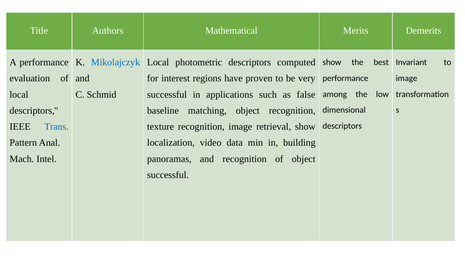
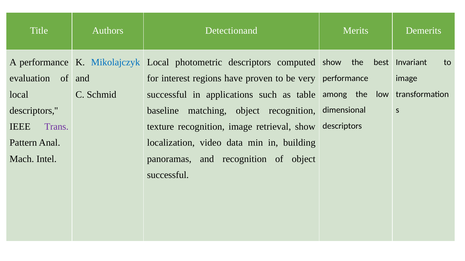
Mathematical: Mathematical -> Detectionand
false: false -> table
Trans colour: blue -> purple
